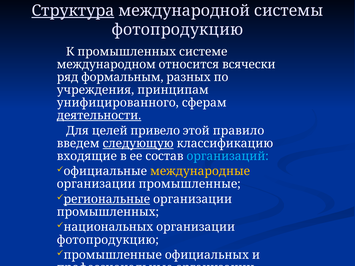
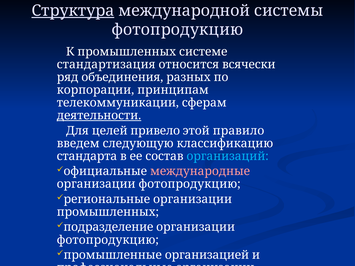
международном: международном -> стандартизация
формальным: формальным -> объединения
учреждения: учреждения -> корпорации
унифицированного: унифицированного -> телекоммуникации
следующую underline: present -> none
входящие: входящие -> стандарта
международные colour: yellow -> pink
промышленные at (190, 184): промышленные -> фотопродукцию
региональные underline: present -> none
национальных: национальных -> подразделение
официальных: официальных -> организацией
